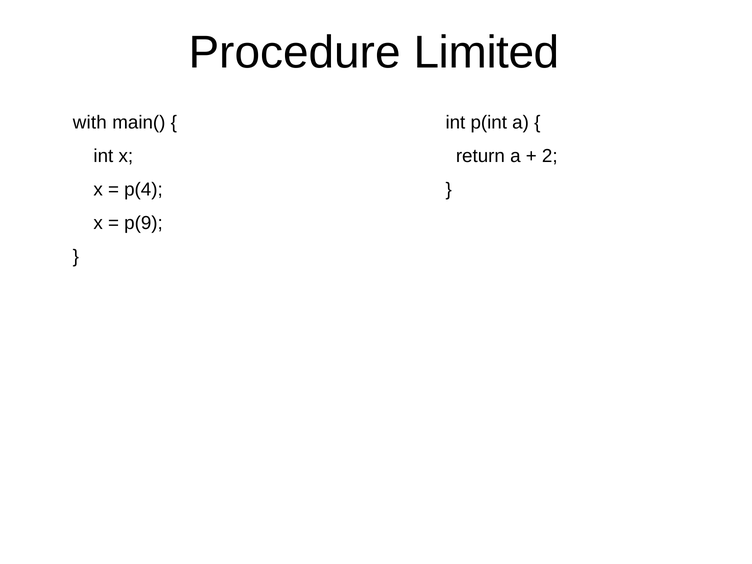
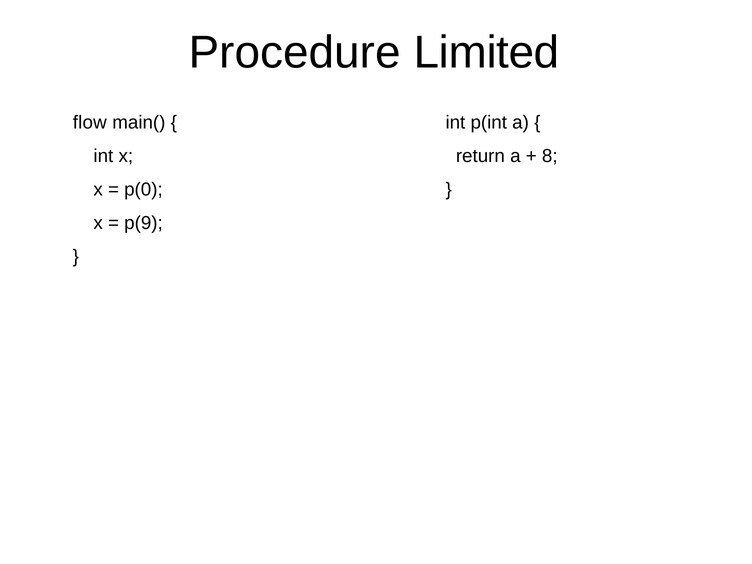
with: with -> flow
2: 2 -> 8
p(4: p(4 -> p(0
